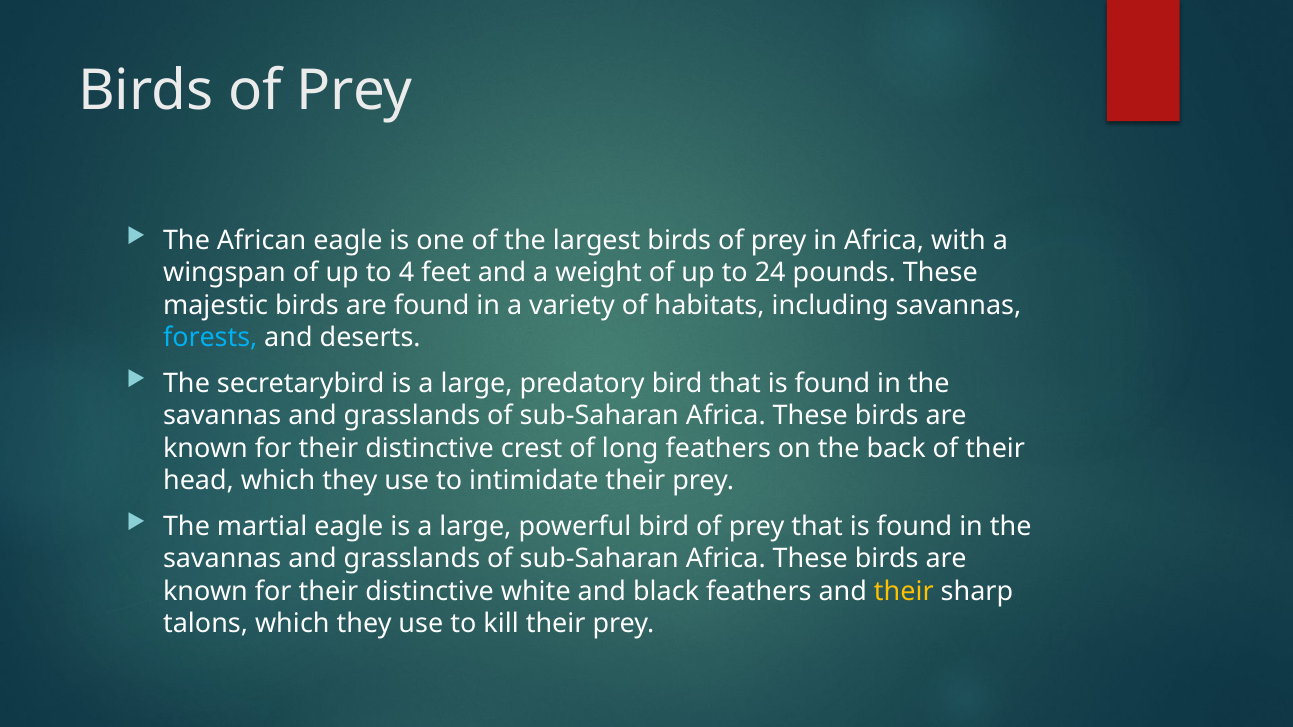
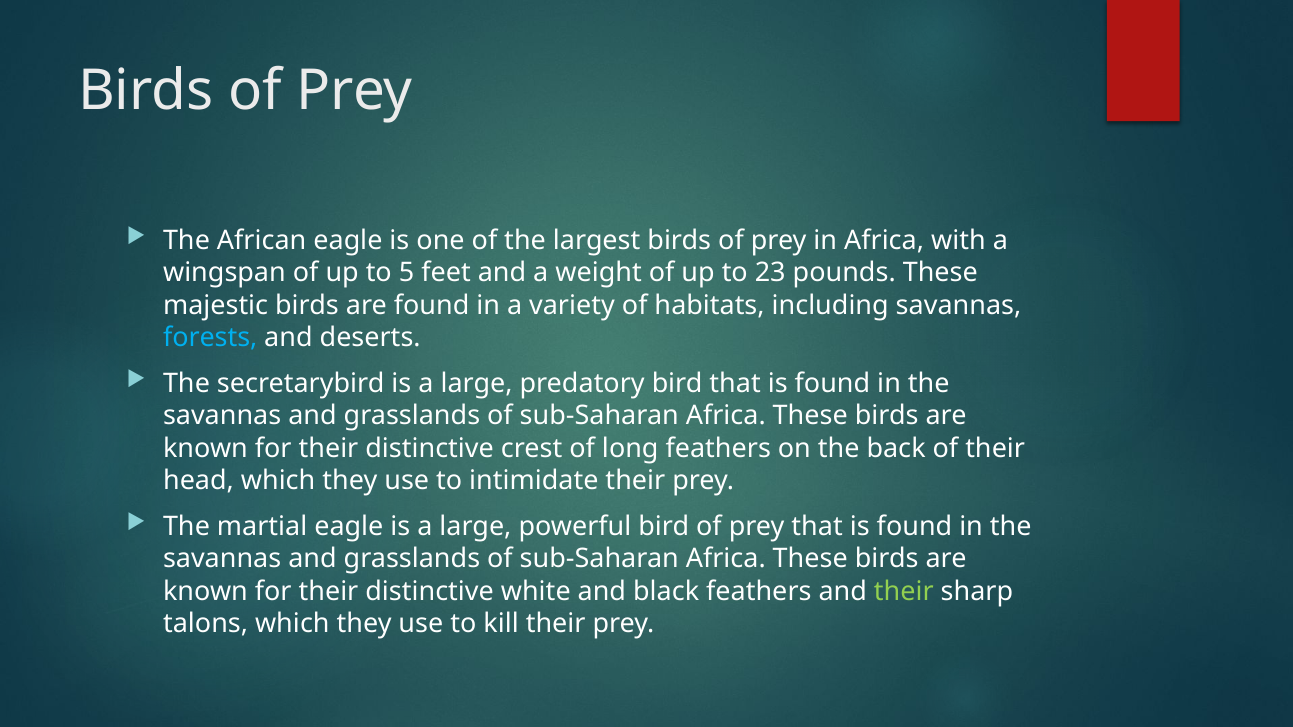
4: 4 -> 5
24: 24 -> 23
their at (904, 591) colour: yellow -> light green
